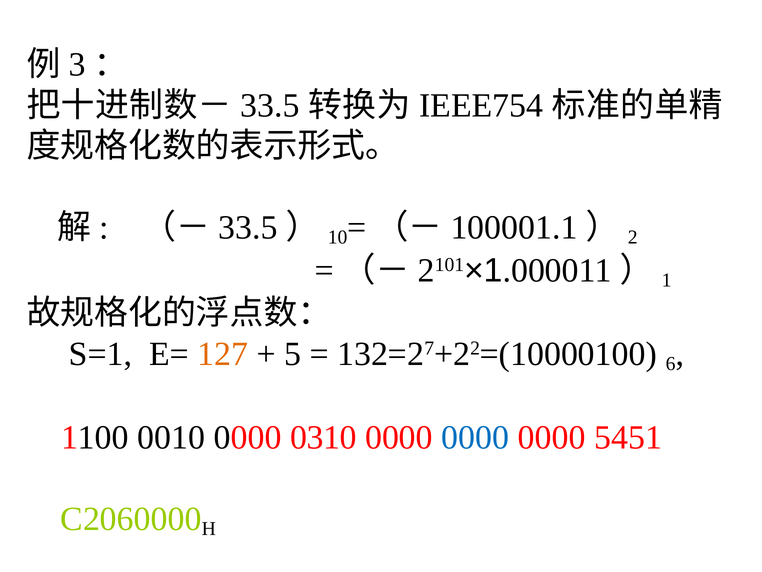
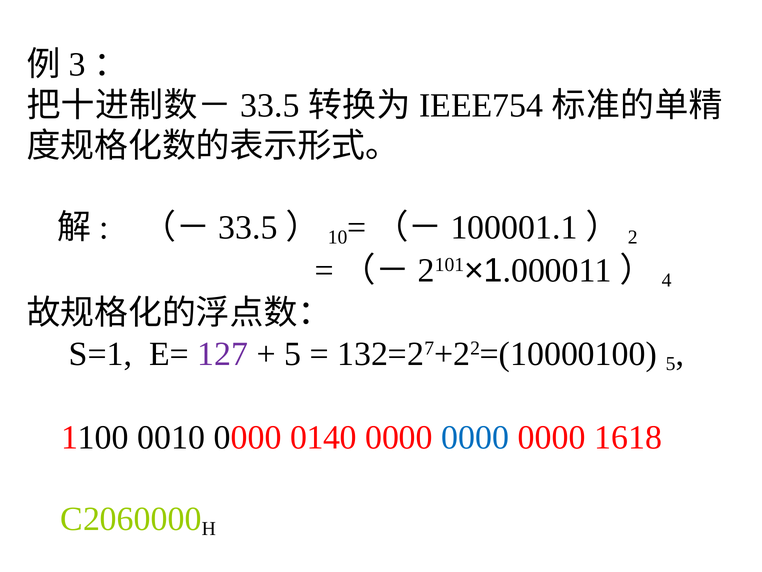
1: 1 -> 4
127 colour: orange -> purple
132=27+22=(10000100 6: 6 -> 5
0310: 0310 -> 0140
5451: 5451 -> 1618
